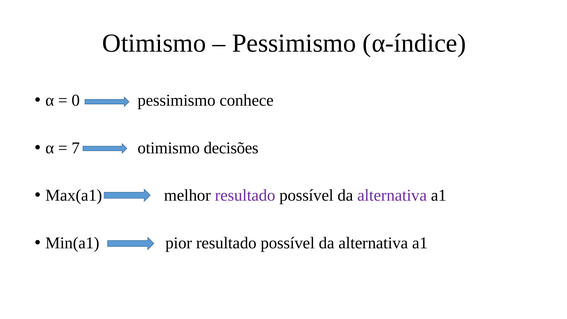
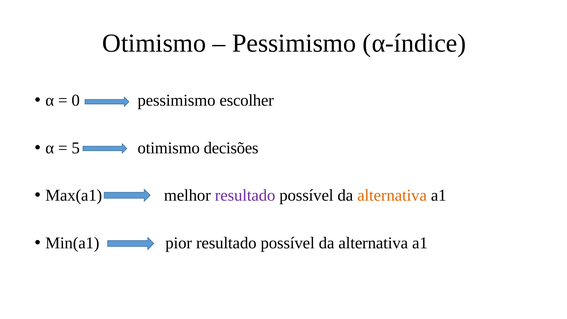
conhece: conhece -> escolher
7: 7 -> 5
alternativa at (392, 195) colour: purple -> orange
